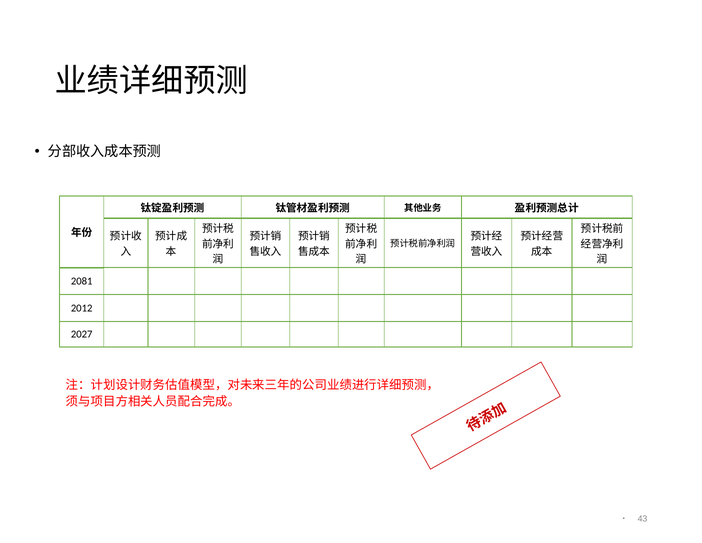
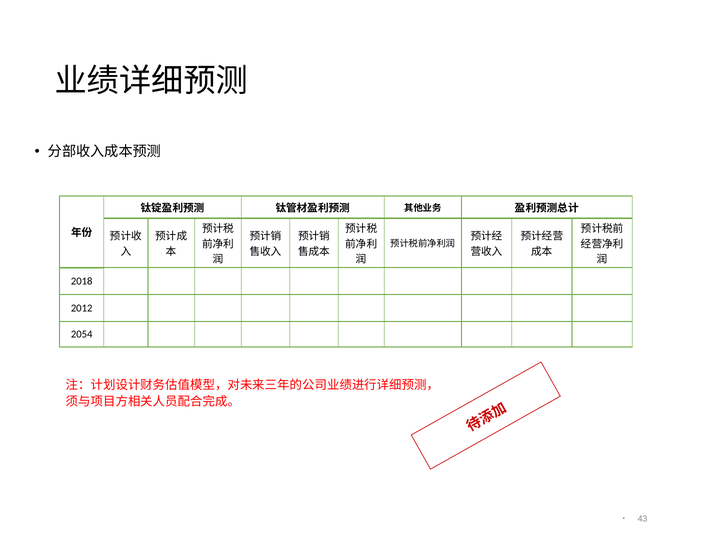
2081: 2081 -> 2018
2027: 2027 -> 2054
